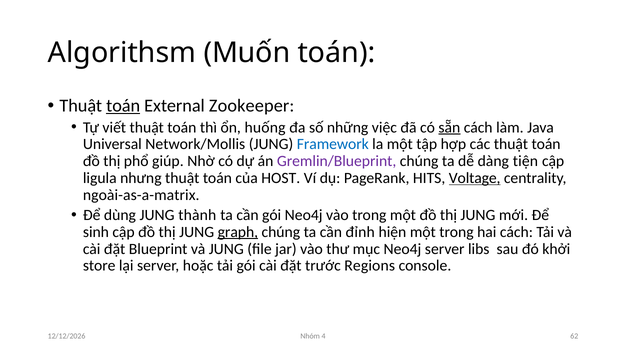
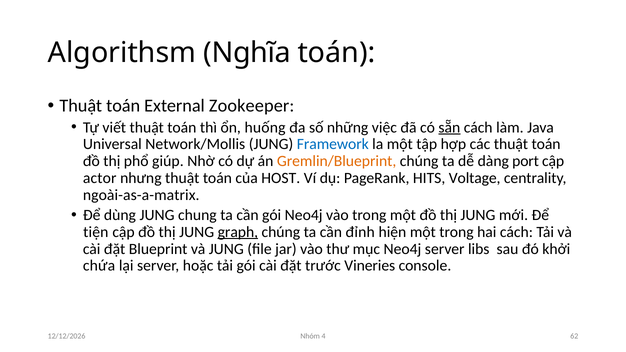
Muốn: Muốn -> Nghĩa
toán at (123, 106) underline: present -> none
Gremlin/Blueprint colour: purple -> orange
tiện: tiện -> port
ligula: ligula -> actor
Voltage underline: present -> none
thành: thành -> chung
sinh: sinh -> tiện
store: store -> chứa
Regions: Regions -> Vineries
